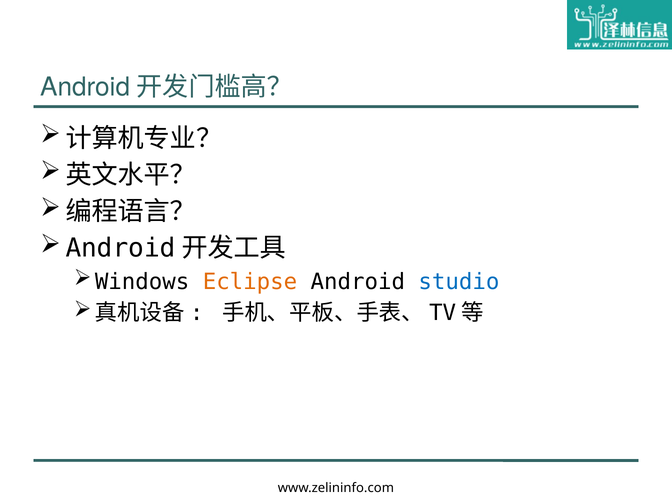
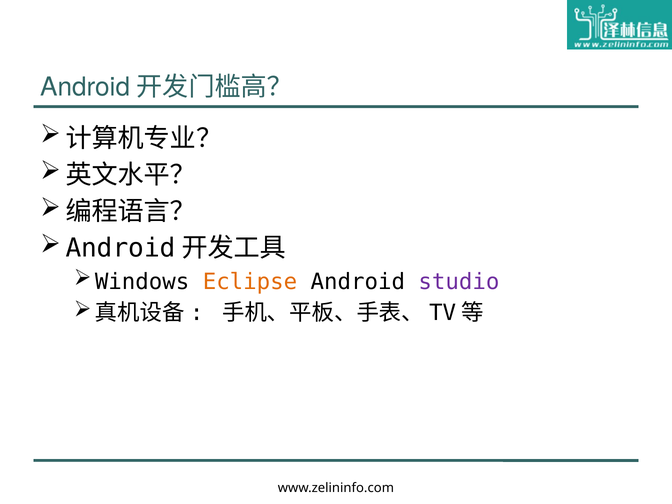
studio colour: blue -> purple
